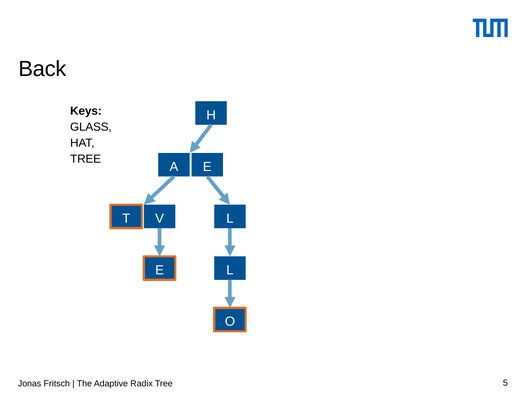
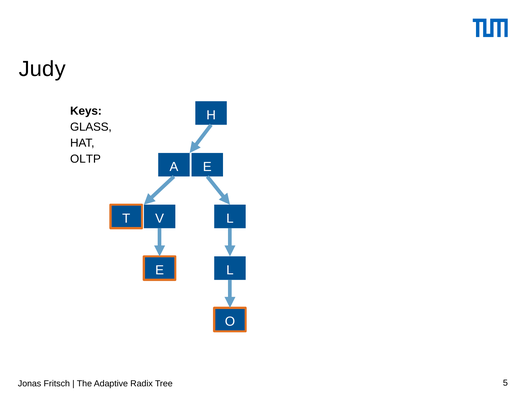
Back: Back -> Judy
TREE at (86, 159): TREE -> OLTP
